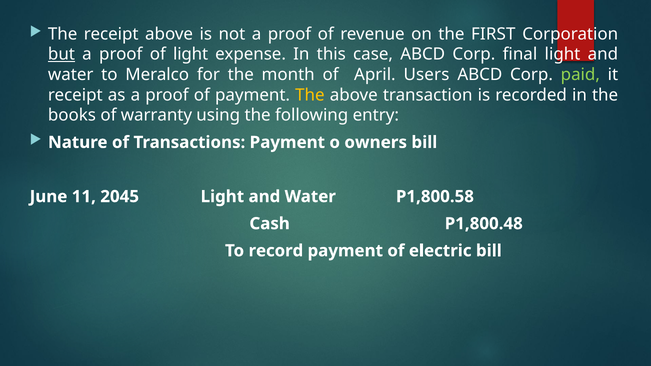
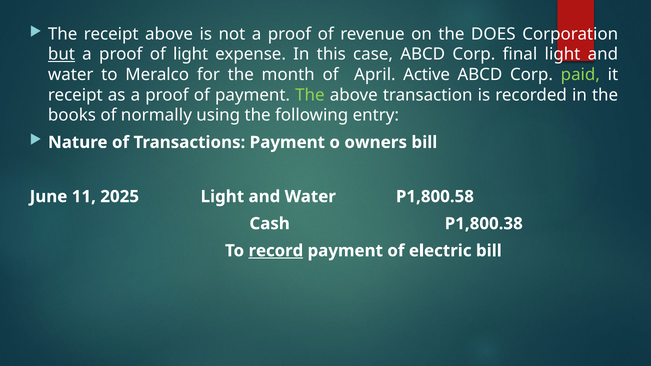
FIRST: FIRST -> DOES
Users: Users -> Active
The at (310, 95) colour: yellow -> light green
warranty: warranty -> normally
2045: 2045 -> 2025
P1,800.48: P1,800.48 -> P1,800.38
record underline: none -> present
